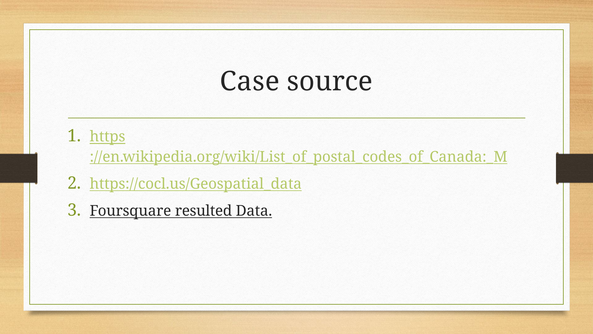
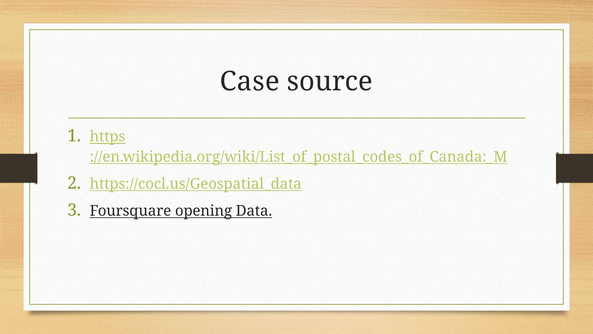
resulted: resulted -> opening
